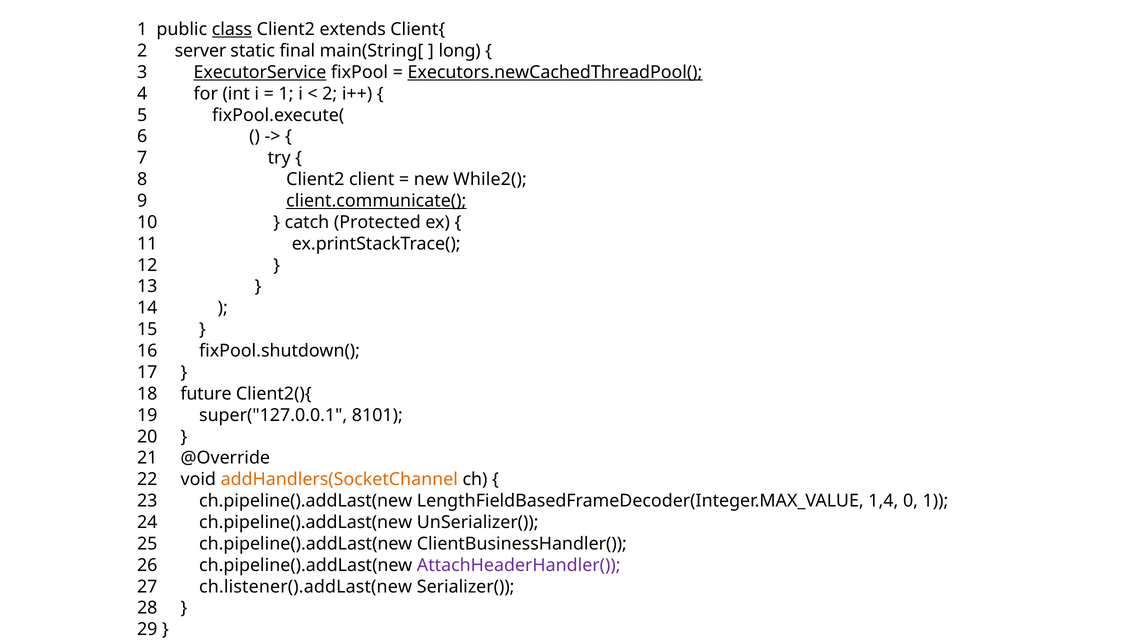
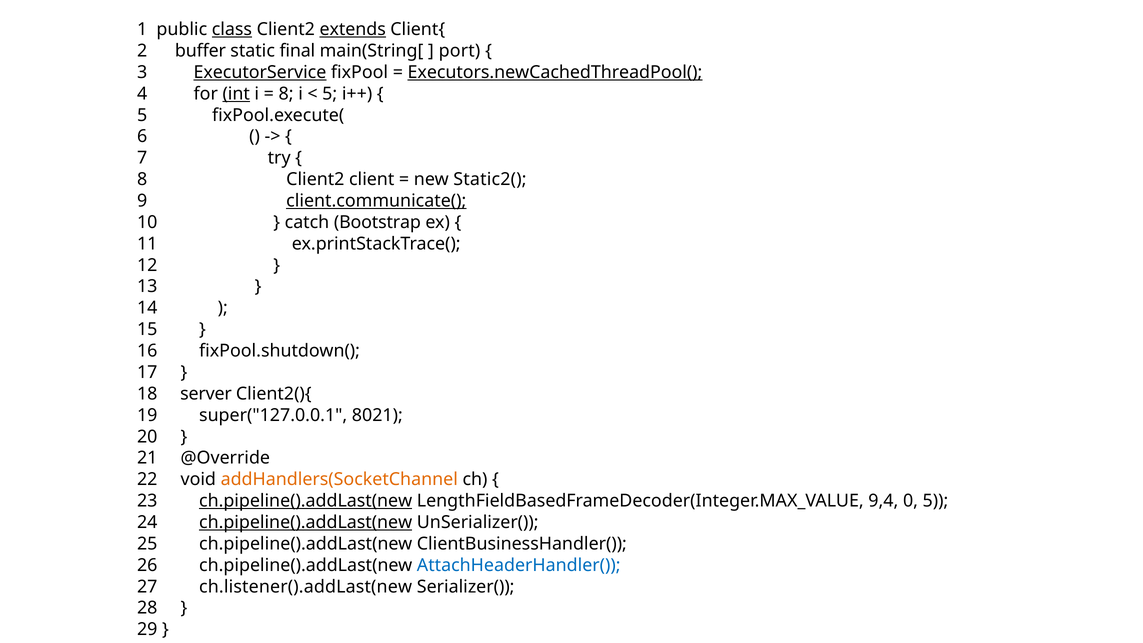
extends underline: none -> present
server: server -> buffer
long: long -> port
int underline: none -> present
1 at (286, 94): 1 -> 8
2 at (330, 94): 2 -> 5
While2(: While2( -> Static2(
Protected: Protected -> Bootstrap
future: future -> server
8101: 8101 -> 8021
ch.pipeline().addLast(new at (306, 501) underline: none -> present
1,4: 1,4 -> 9,4
0 1: 1 -> 5
ch.pipeline().addLast(new at (306, 522) underline: none -> present
AttachHeaderHandler( colour: purple -> blue
